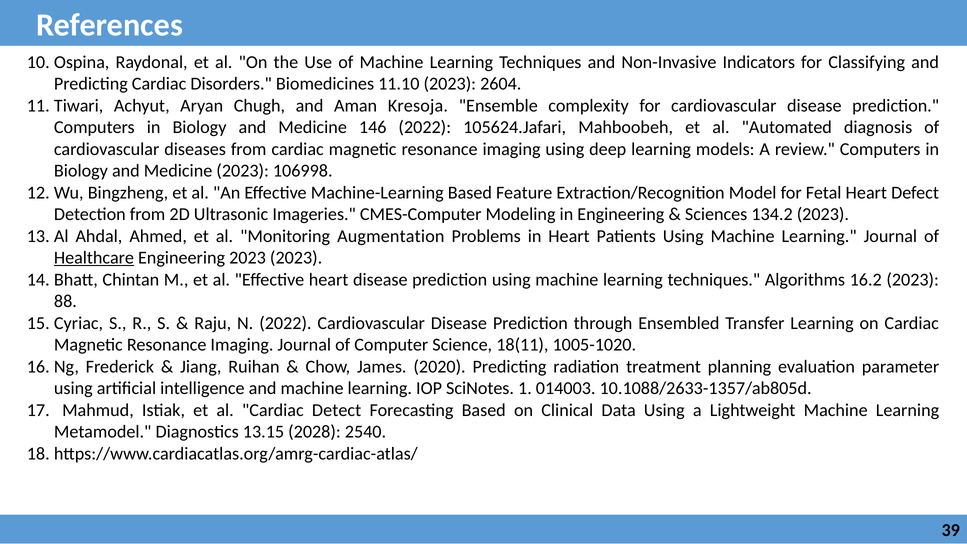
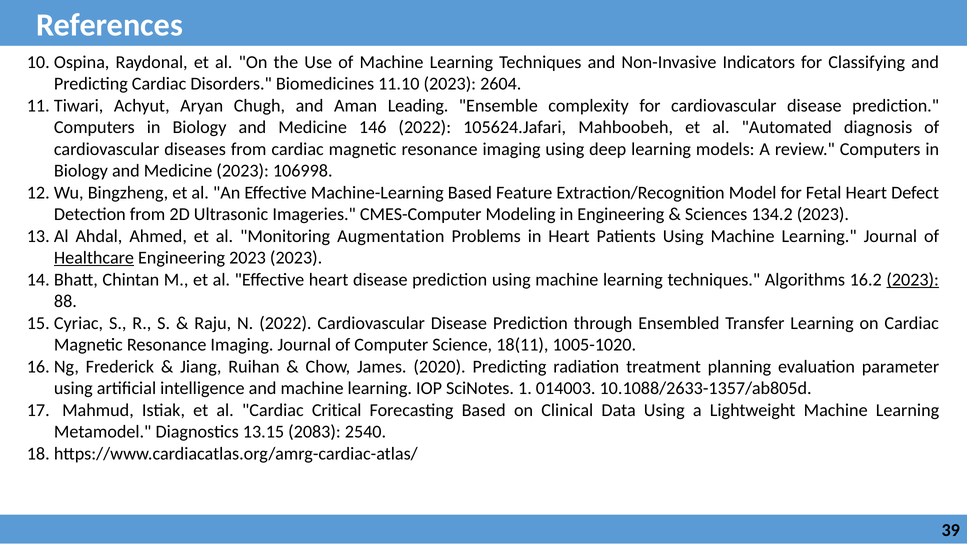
Kresoja: Kresoja -> Leading
2023 at (913, 280) underline: none -> present
Detect: Detect -> Critical
2028: 2028 -> 2083
